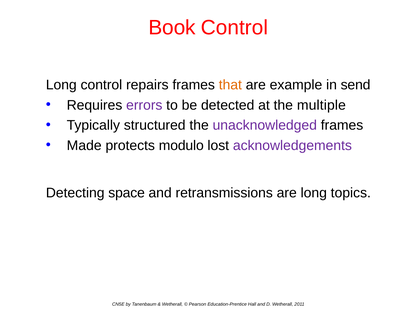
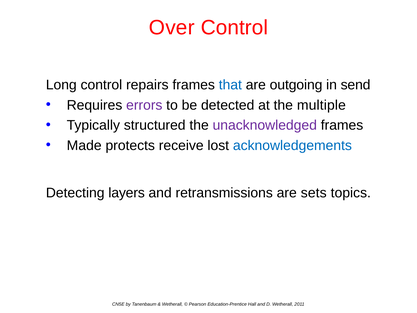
Book: Book -> Over
that colour: orange -> blue
example: example -> outgoing
modulo: modulo -> receive
acknowledgements colour: purple -> blue
space: space -> layers
are long: long -> sets
